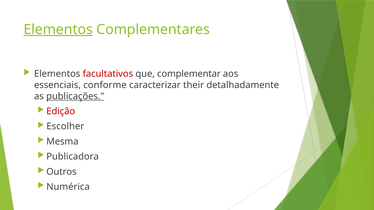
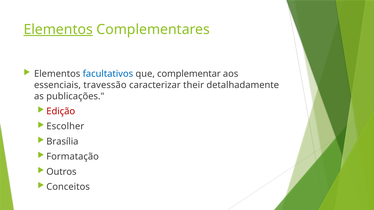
facultativos colour: red -> blue
conforme: conforme -> travessão
publicações underline: present -> none
Mesma: Mesma -> Brasília
Publicadora: Publicadora -> Formatação
Numérica: Numérica -> Conceitos
